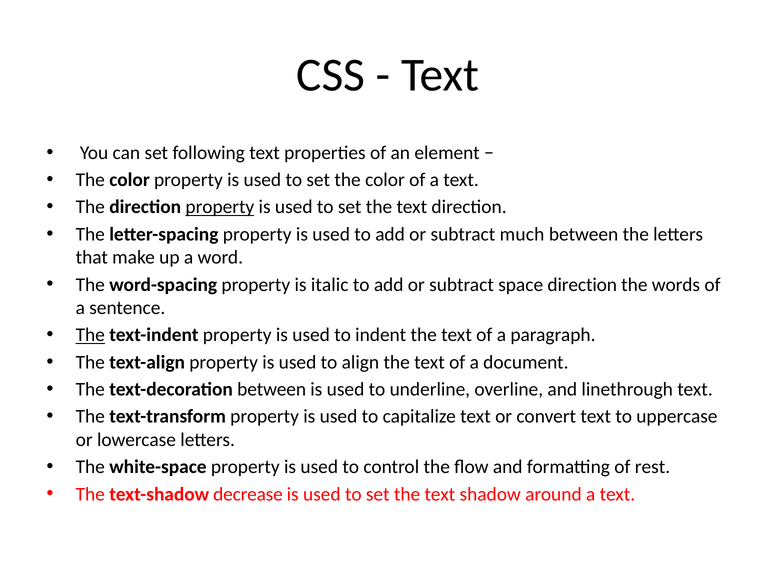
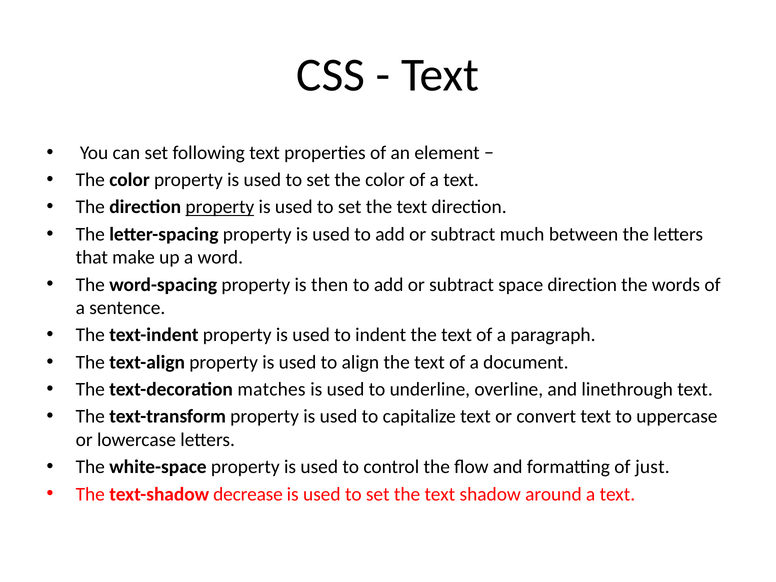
italic: italic -> then
The at (90, 335) underline: present -> none
text-decoration between: between -> matches
rest: rest -> just
